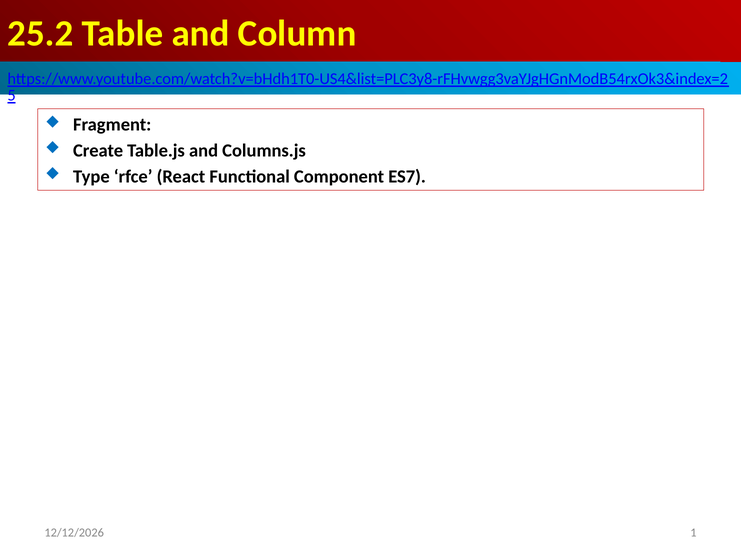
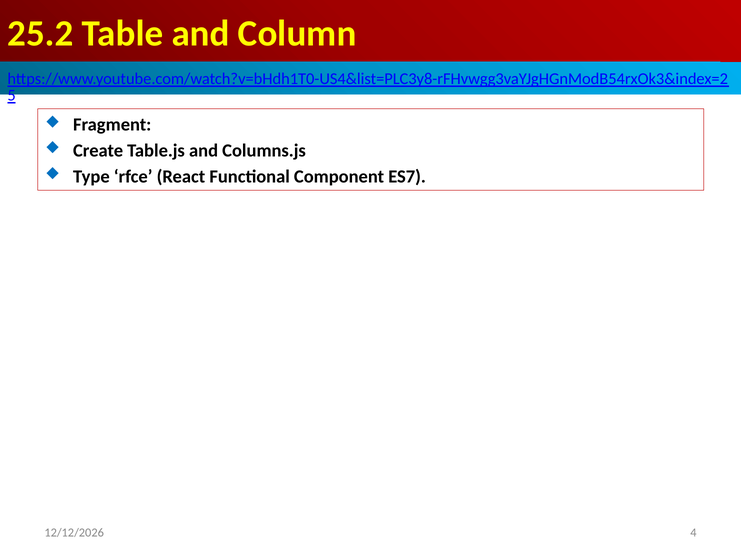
1: 1 -> 4
